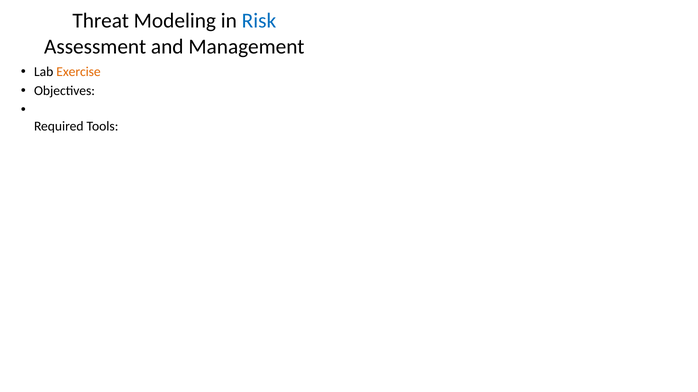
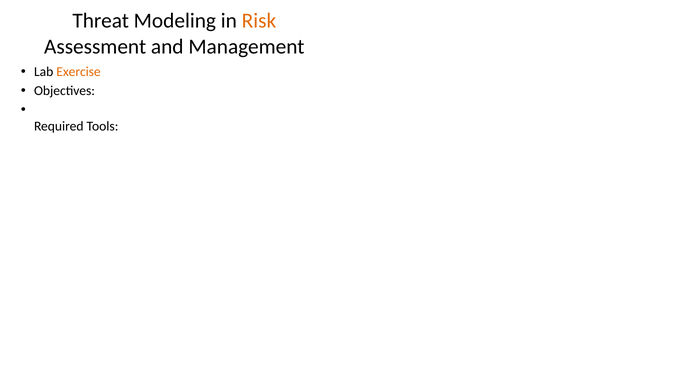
Risk colour: blue -> orange
